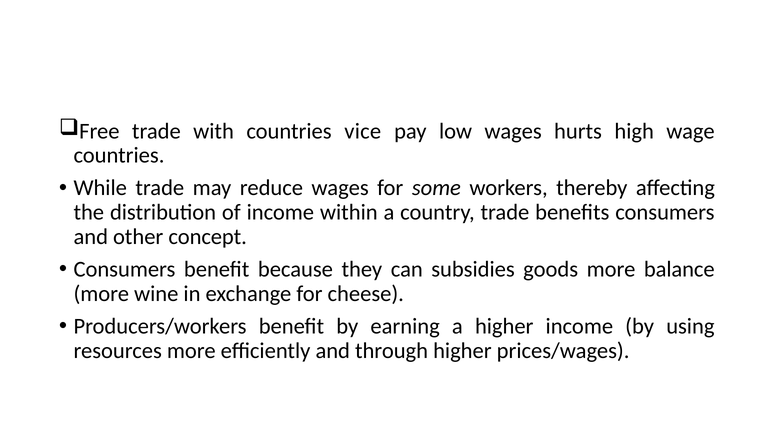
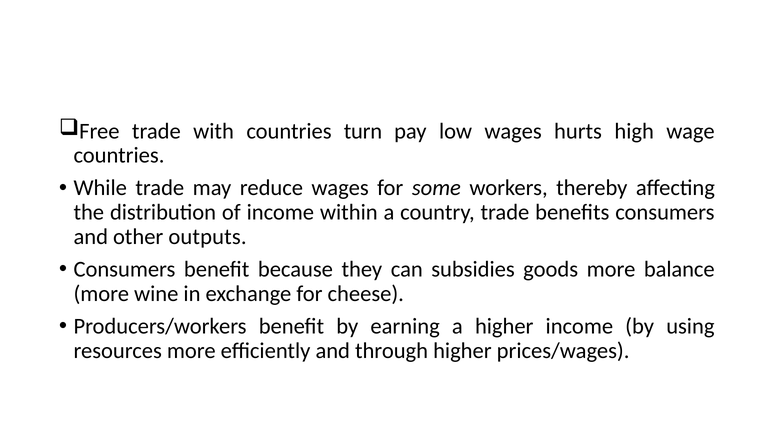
vice: vice -> turn
concept: concept -> outputs
